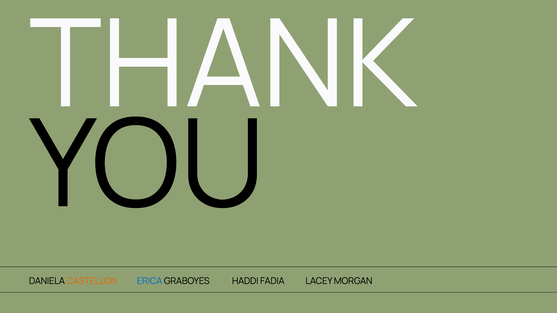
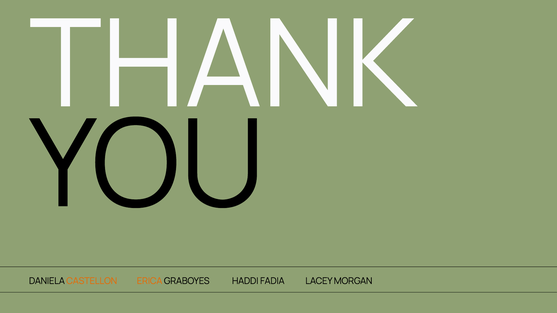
ERICA colour: blue -> orange
